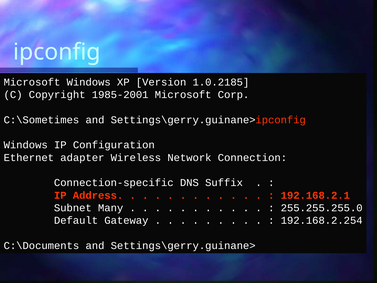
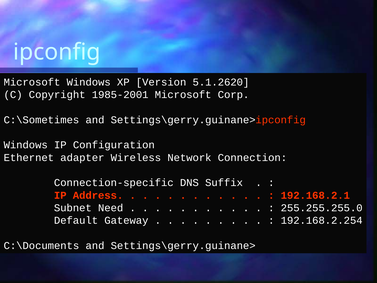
1.0.2185: 1.0.2185 -> 5.1.2620
Many: Many -> Need
